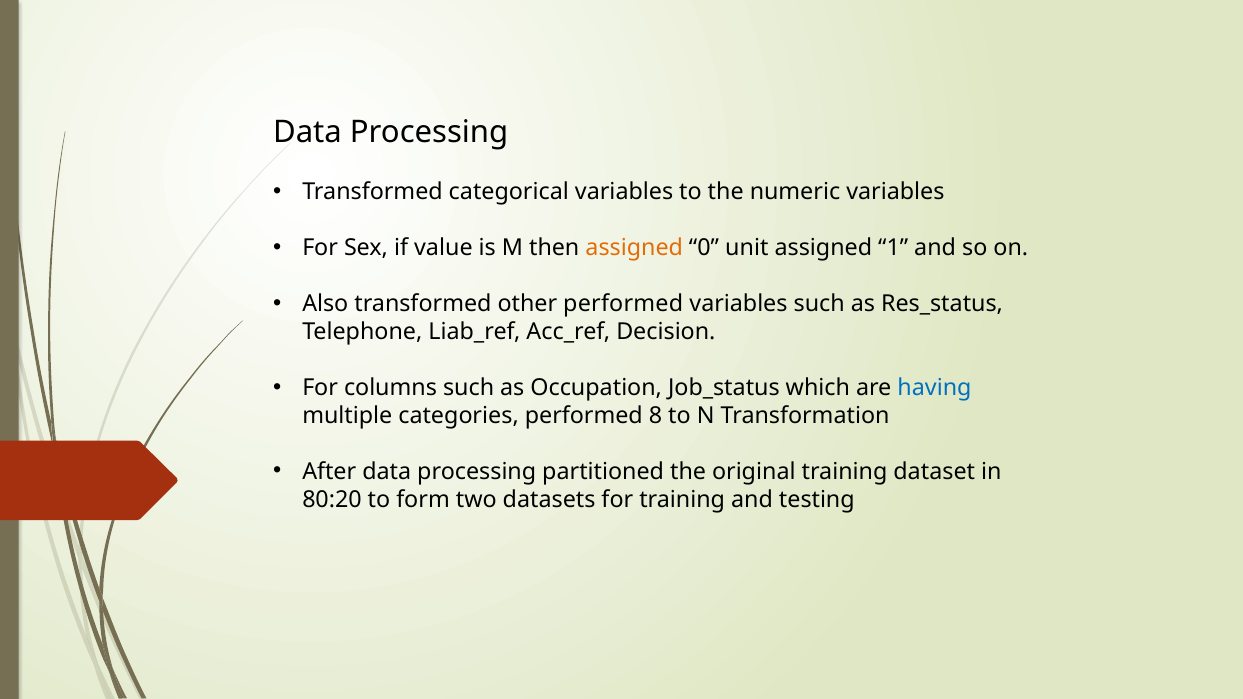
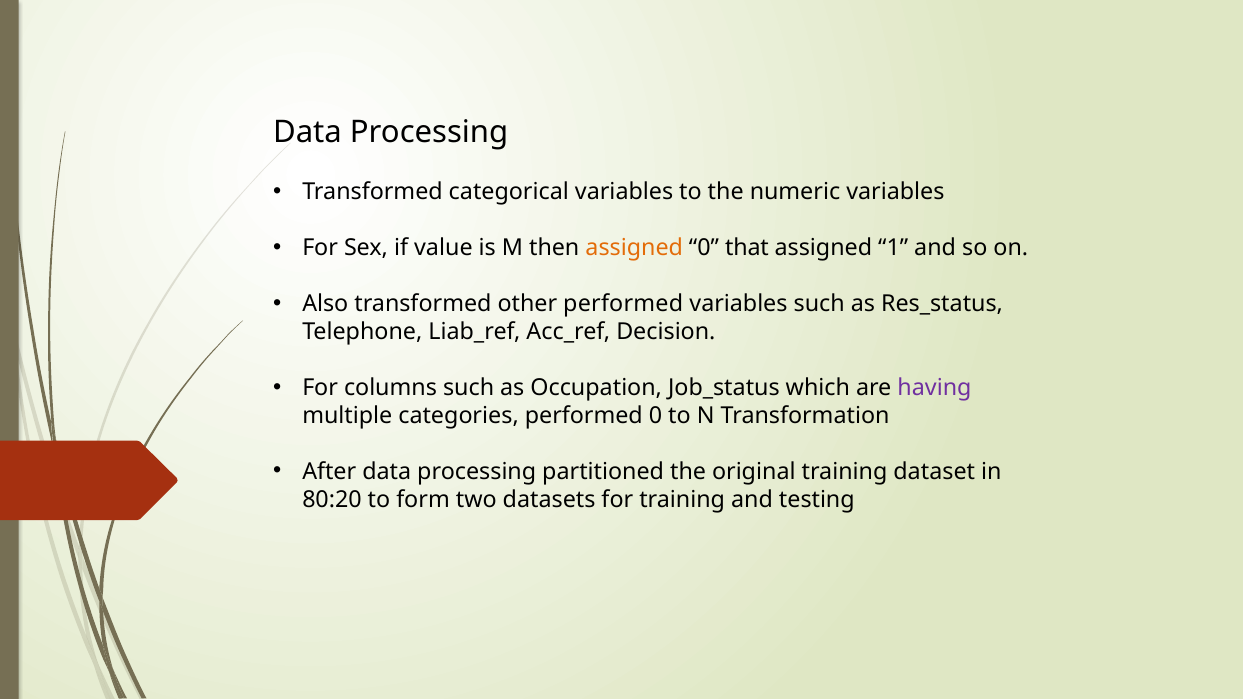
unit: unit -> that
having colour: blue -> purple
performed 8: 8 -> 0
